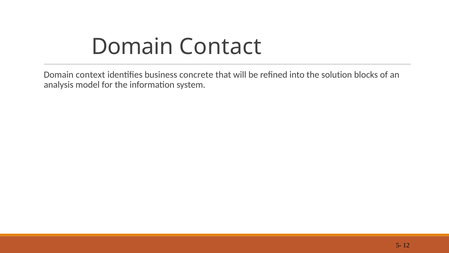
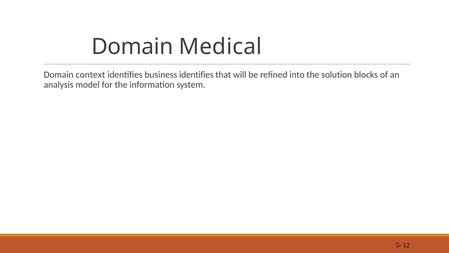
Contact: Contact -> Medical
business concrete: concrete -> identifies
